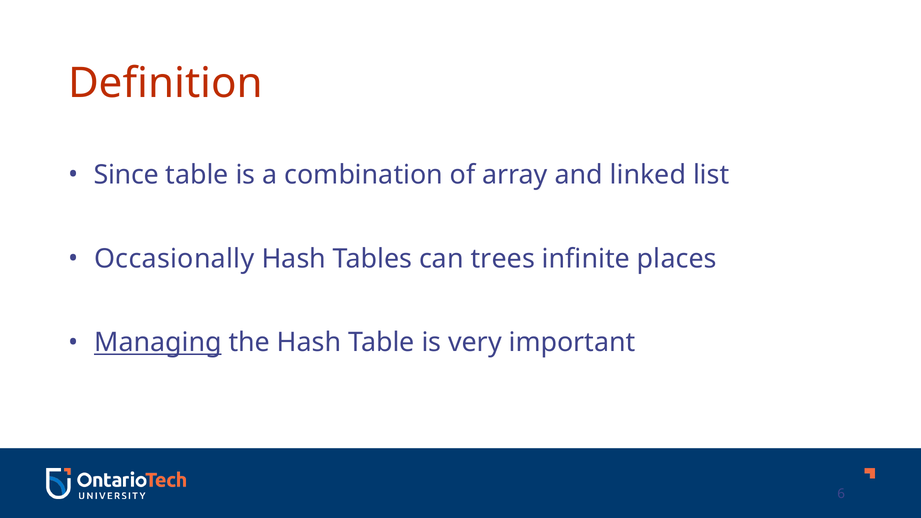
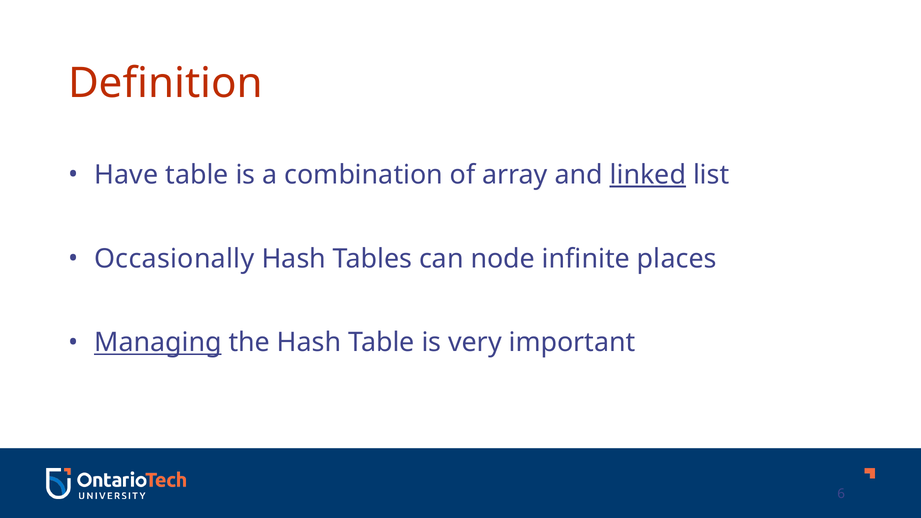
Since: Since -> Have
linked underline: none -> present
trees: trees -> node
